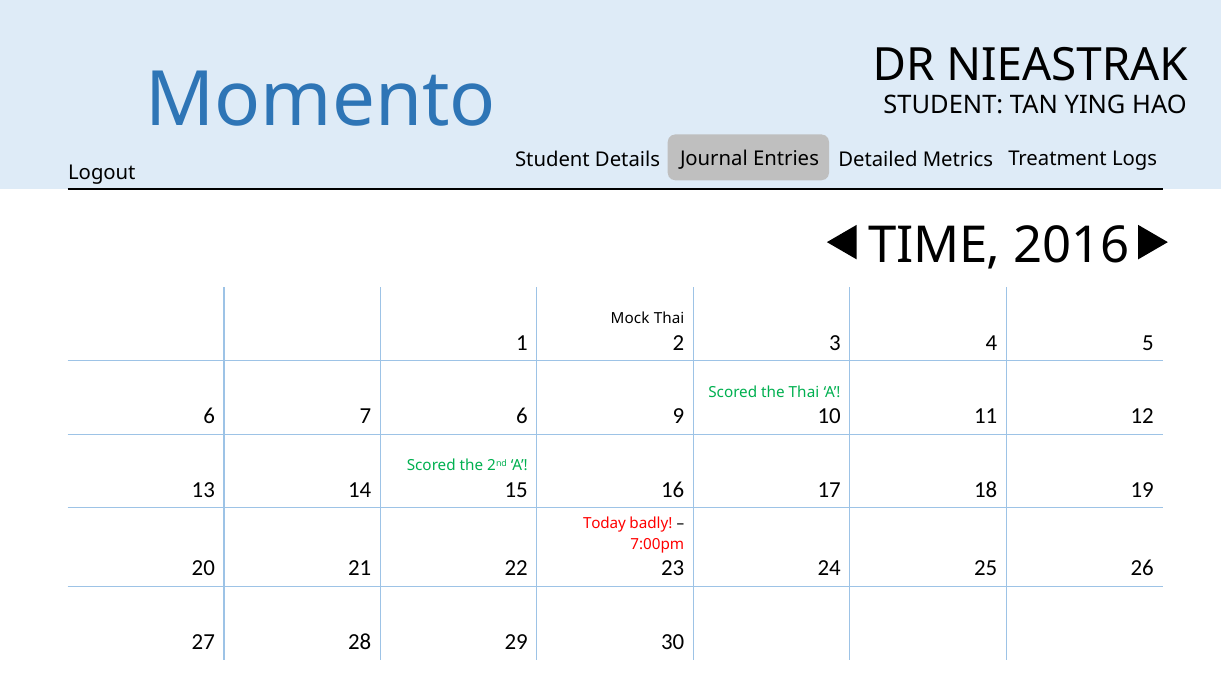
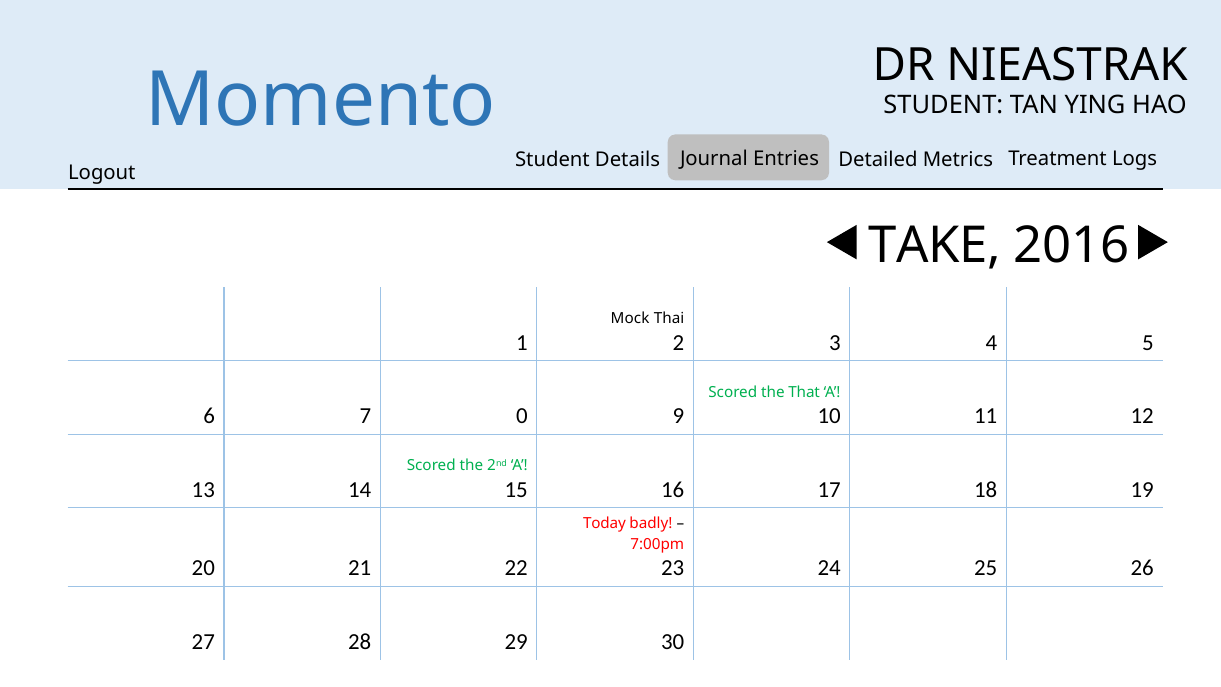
TIME: TIME -> TAKE
the Thai: Thai -> That
7 6: 6 -> 0
